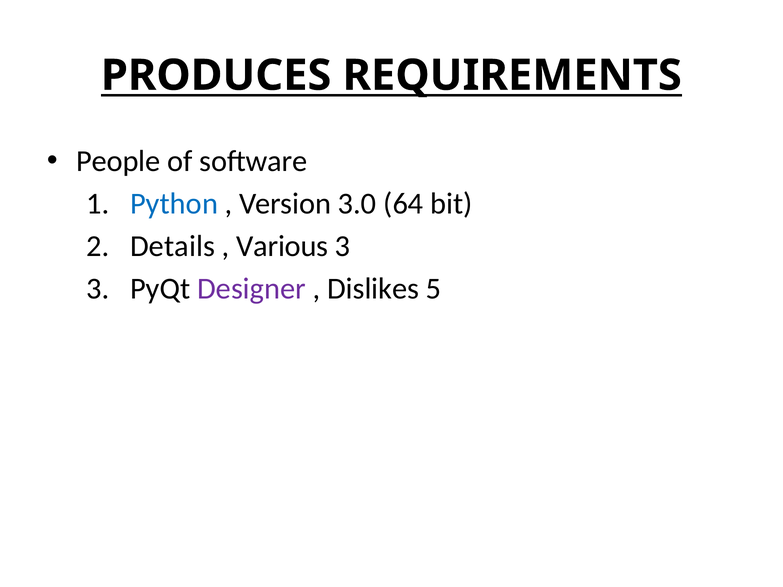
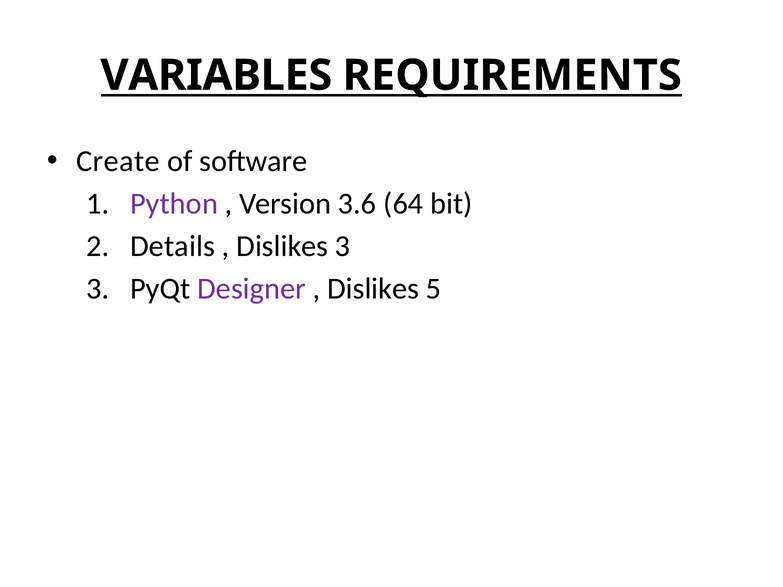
PRODUCES: PRODUCES -> VARIABLES
People: People -> Create
Python colour: blue -> purple
3.0: 3.0 -> 3.6
Various at (282, 246): Various -> Dislikes
